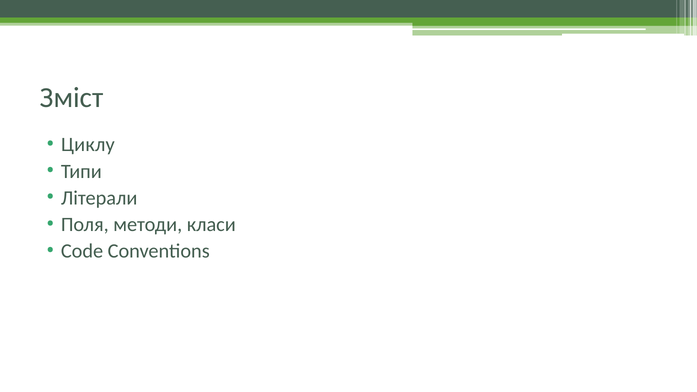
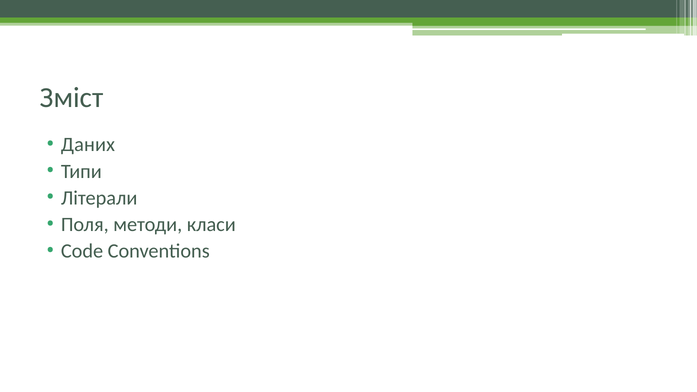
Циклу: Циклу -> Даних
